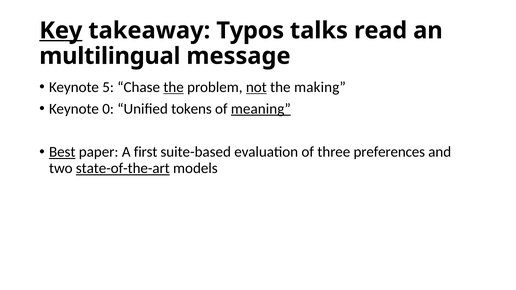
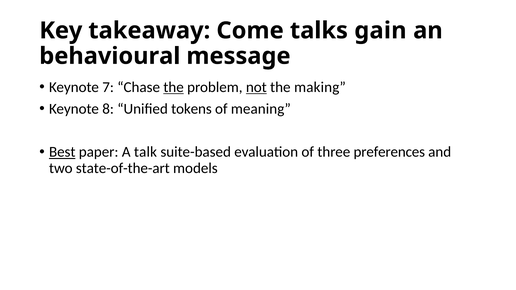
Key underline: present -> none
Typos: Typos -> Come
read: read -> gain
multilingual: multilingual -> behavioural
5: 5 -> 7
0: 0 -> 8
meaning underline: present -> none
first: first -> talk
state-of-the-art underline: present -> none
